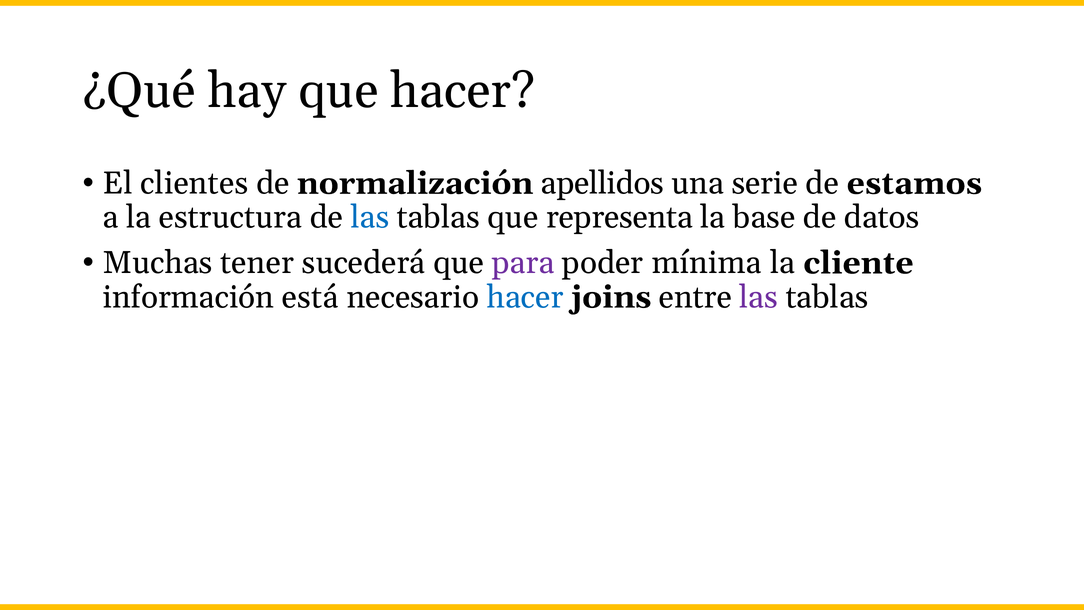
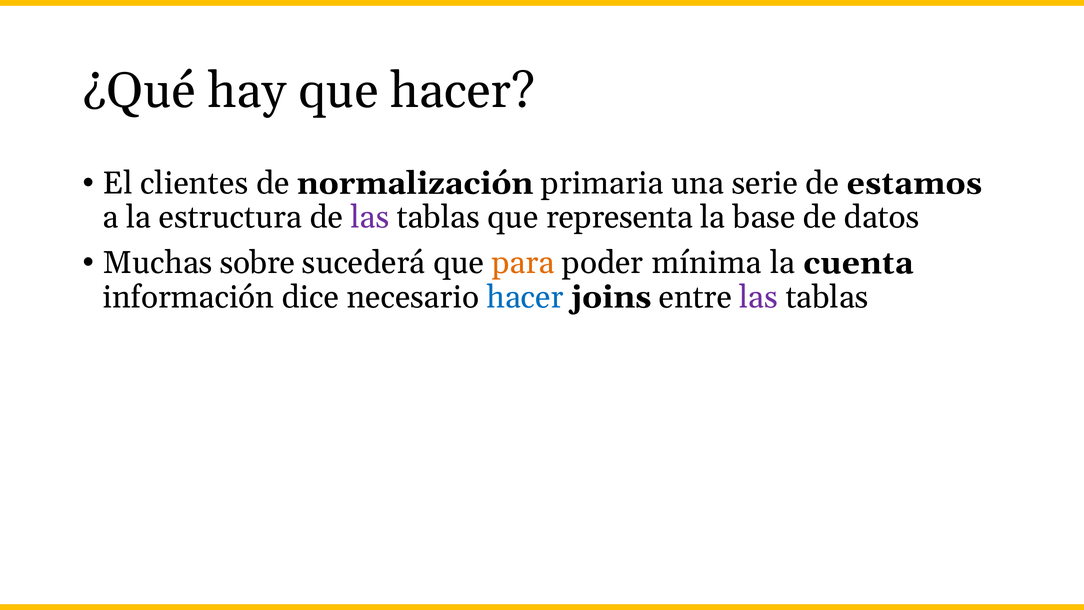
apellidos: apellidos -> primaria
las at (370, 217) colour: blue -> purple
tener: tener -> sobre
para colour: purple -> orange
cliente: cliente -> cuenta
está: está -> dice
